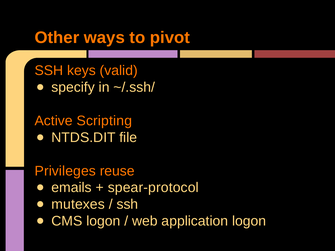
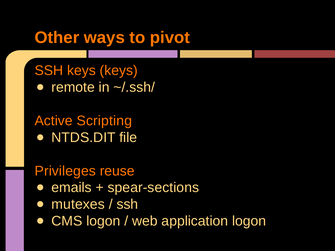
keys valid: valid -> keys
specify: specify -> remote
spear-protocol: spear-protocol -> spear-sections
